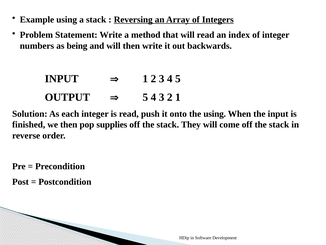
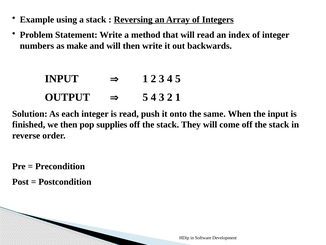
being: being -> make
the using: using -> same
